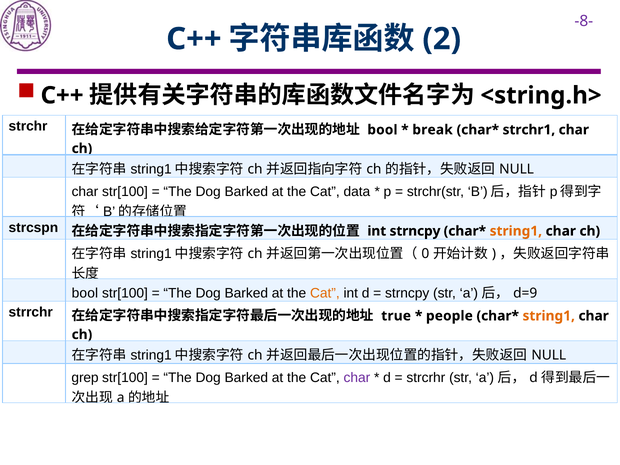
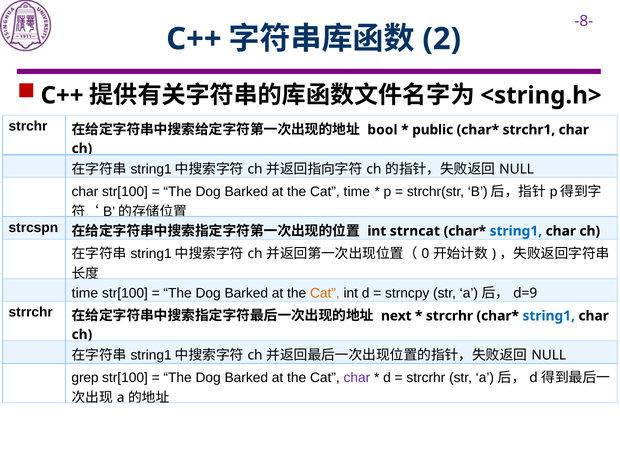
break: break -> public
Cat data: data -> time
int strncpy: strncpy -> strncat
string1 at (516, 231) colour: orange -> blue
bool at (85, 293): bool -> time
true: true -> next
people at (449, 316): people -> strcrhr
string1 at (549, 316) colour: orange -> blue
